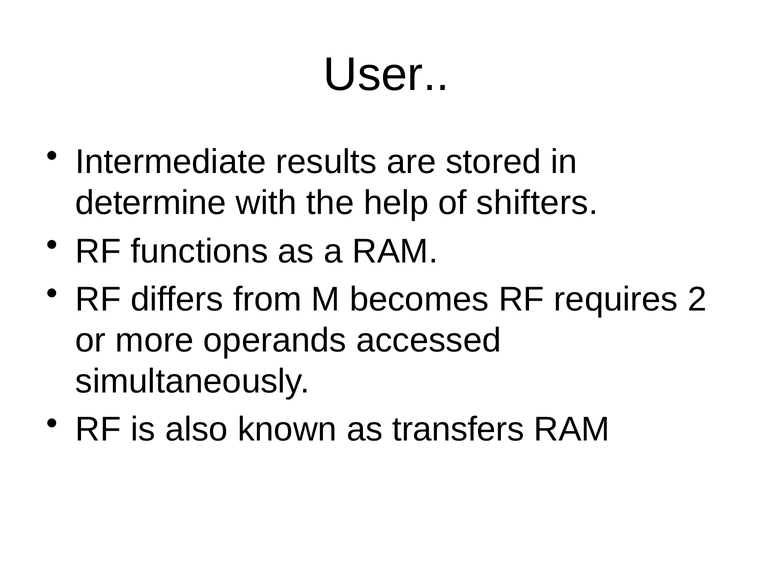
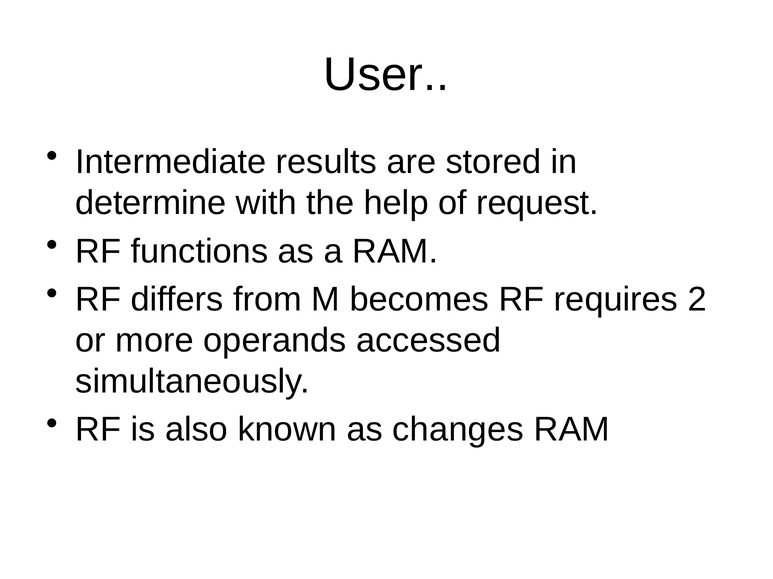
shifters: shifters -> request
transfers: transfers -> changes
